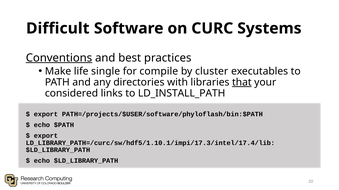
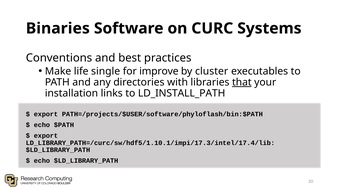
Difficult: Difficult -> Binaries
Conventions underline: present -> none
compile: compile -> improve
considered: considered -> installation
